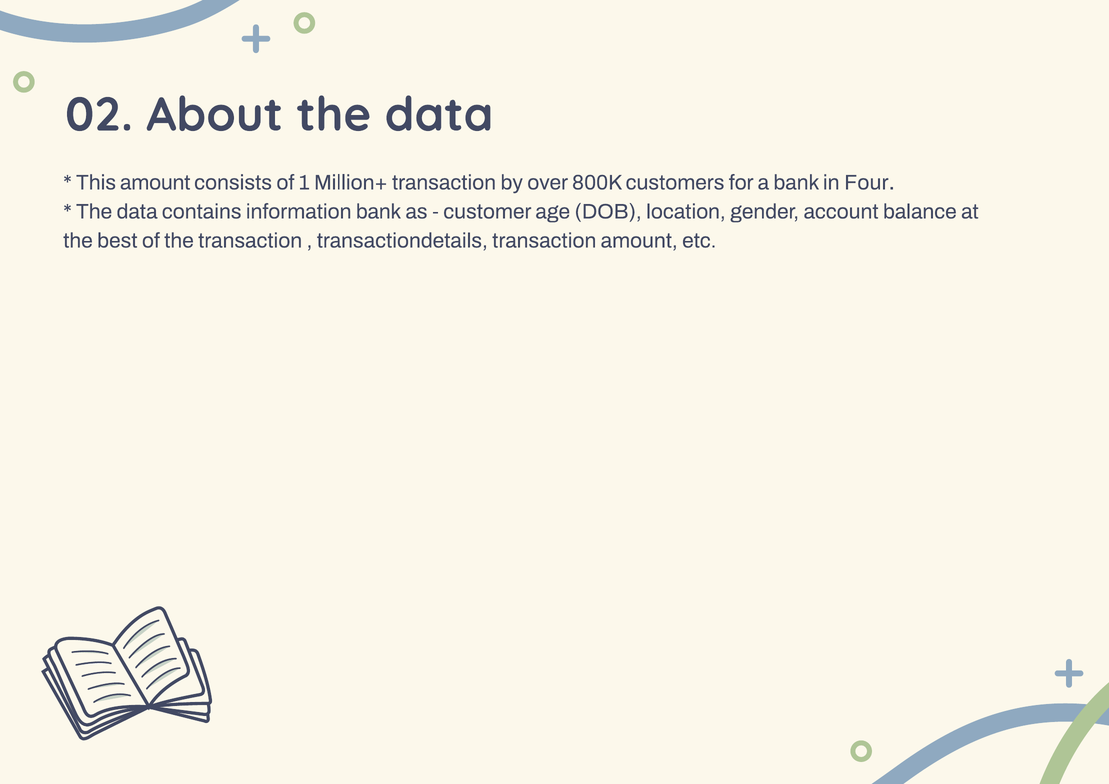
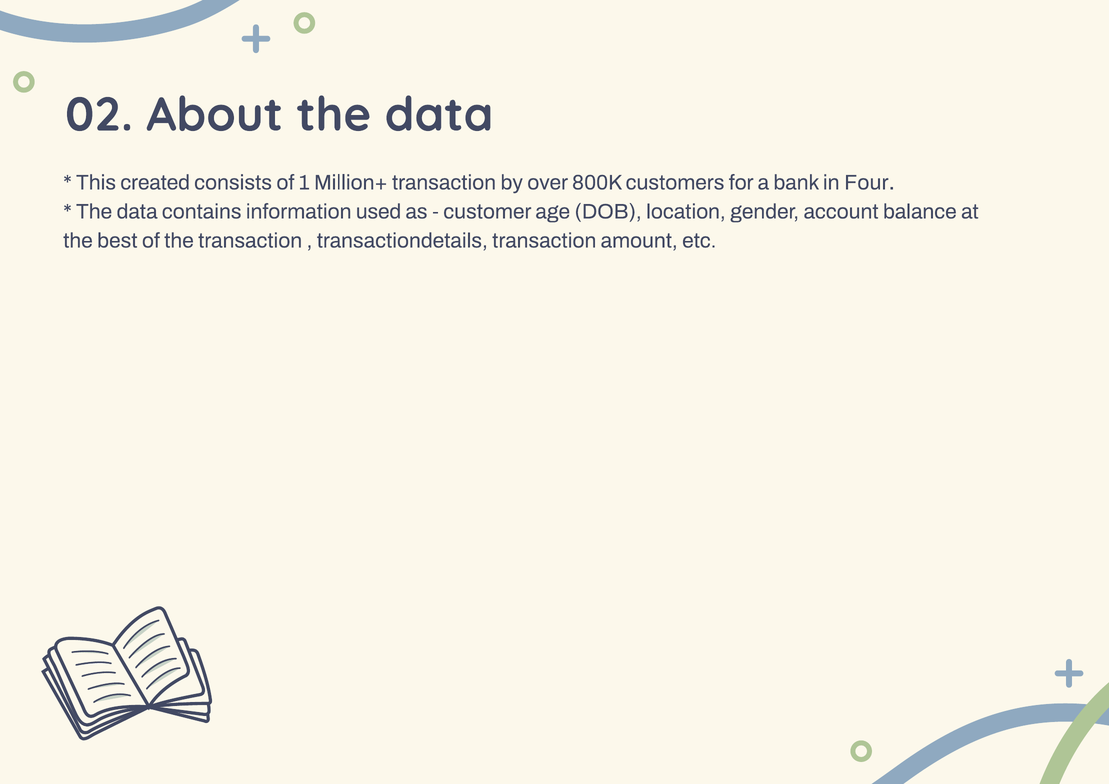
This amount: amount -> created
information bank: bank -> used
